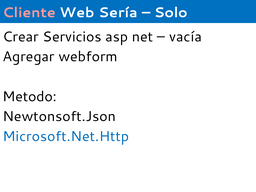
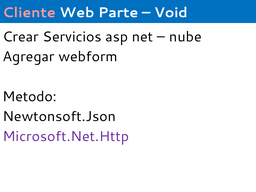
Sería: Sería -> Parte
Solo: Solo -> Void
vacía: vacía -> nube
Microsoft.Net.Http colour: blue -> purple
